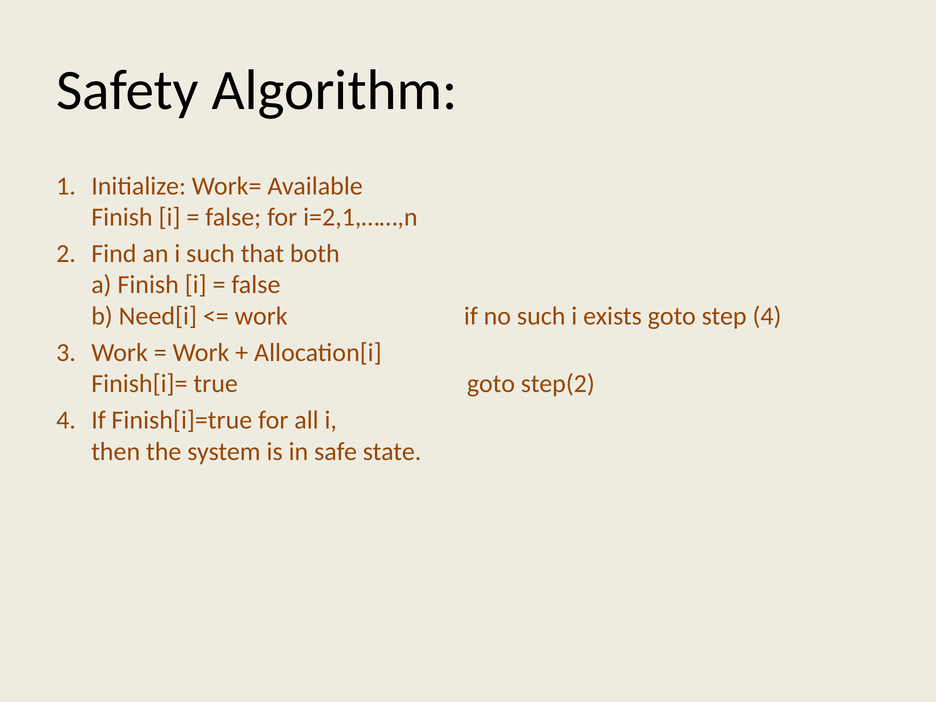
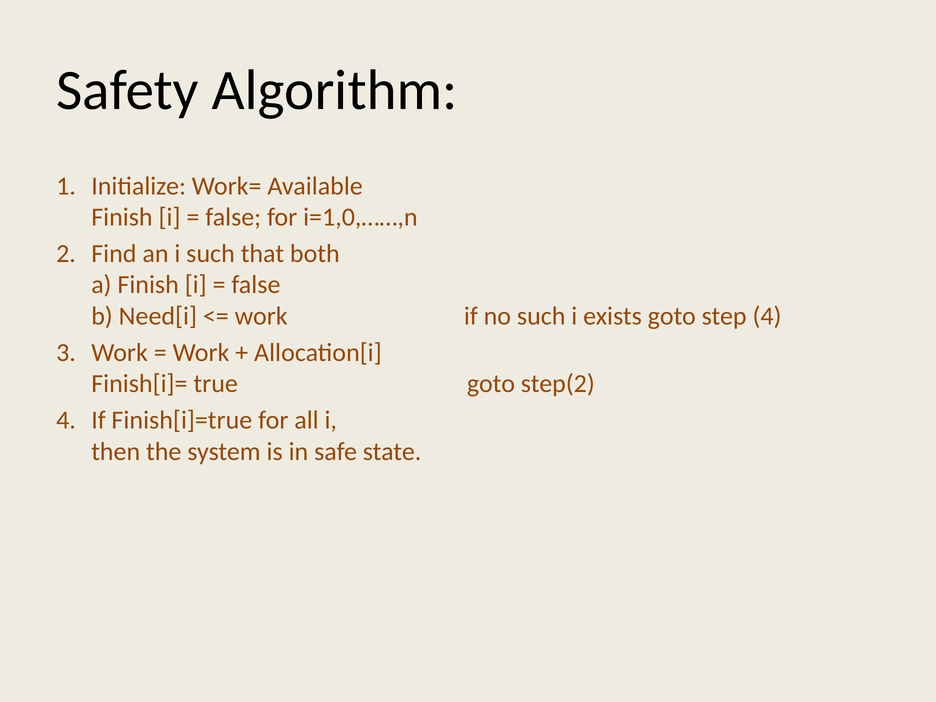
i=2,1,……,n: i=2,1,……,n -> i=1,0,……,n
